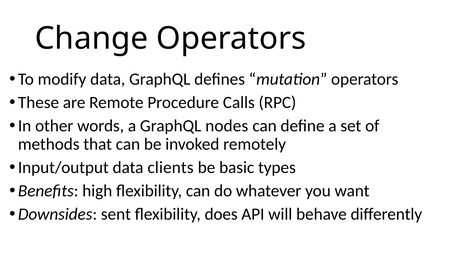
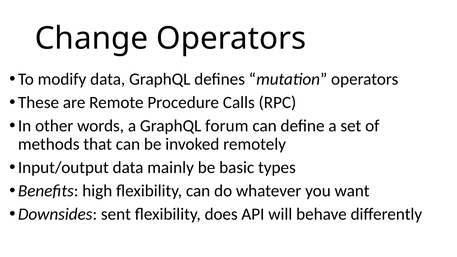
nodes: nodes -> forum
clients: clients -> mainly
